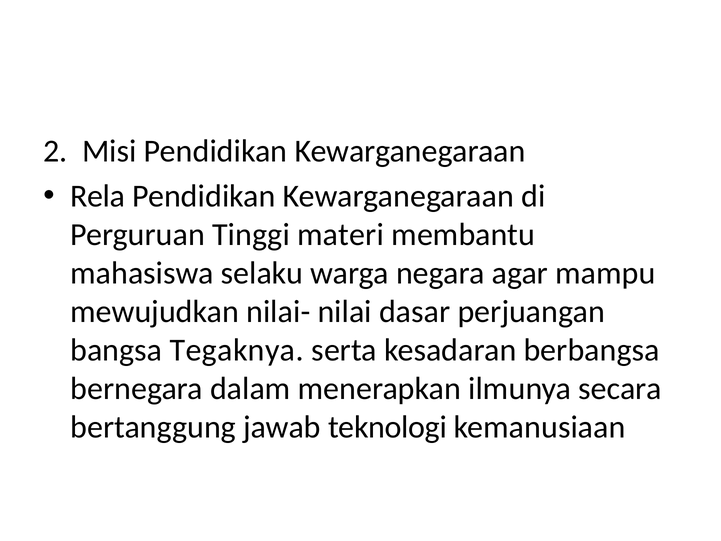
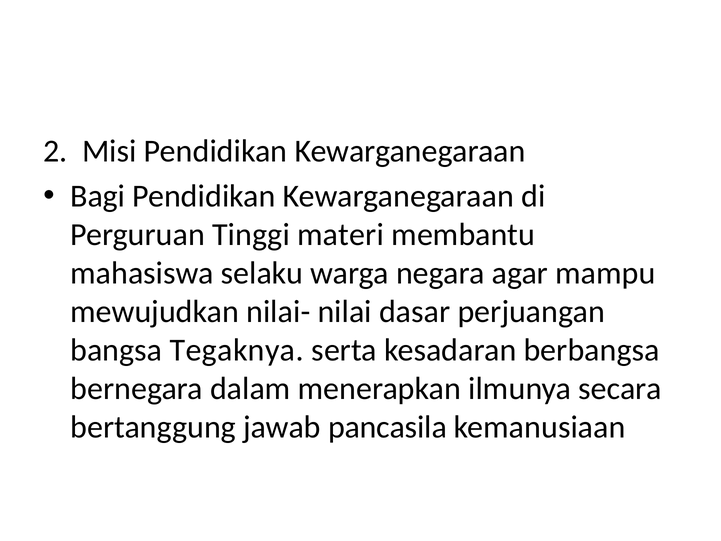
Rela: Rela -> Bagi
teknologi: teknologi -> pancasila
